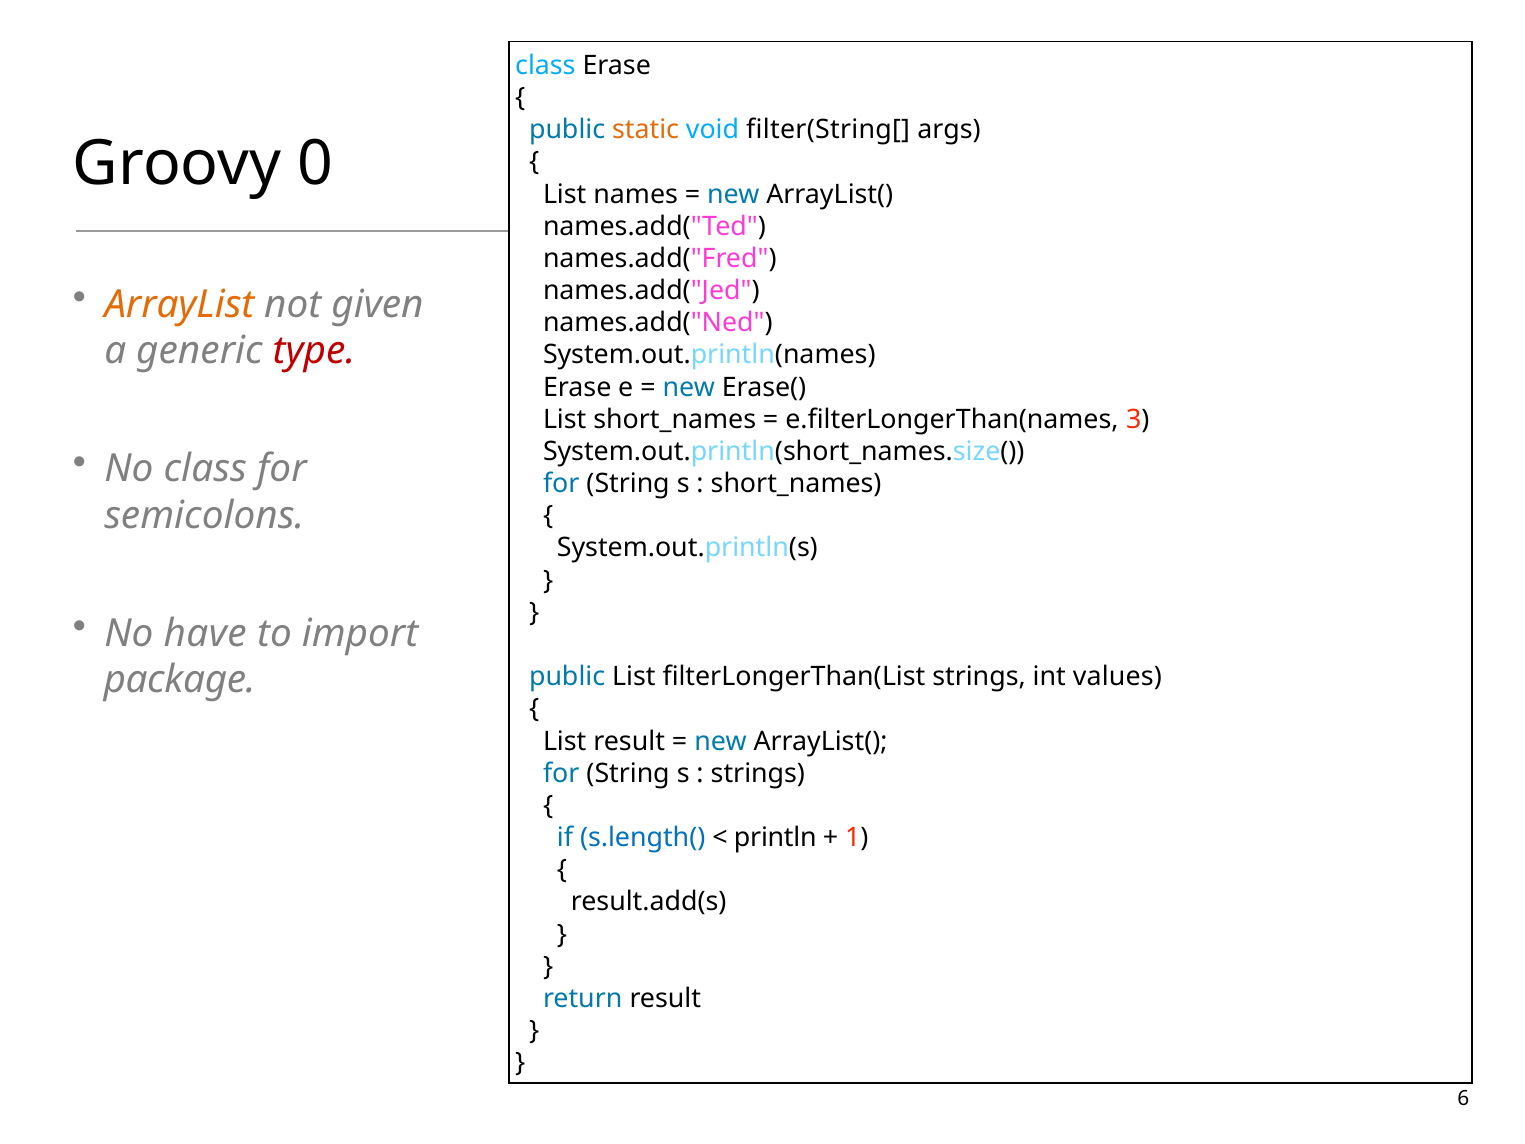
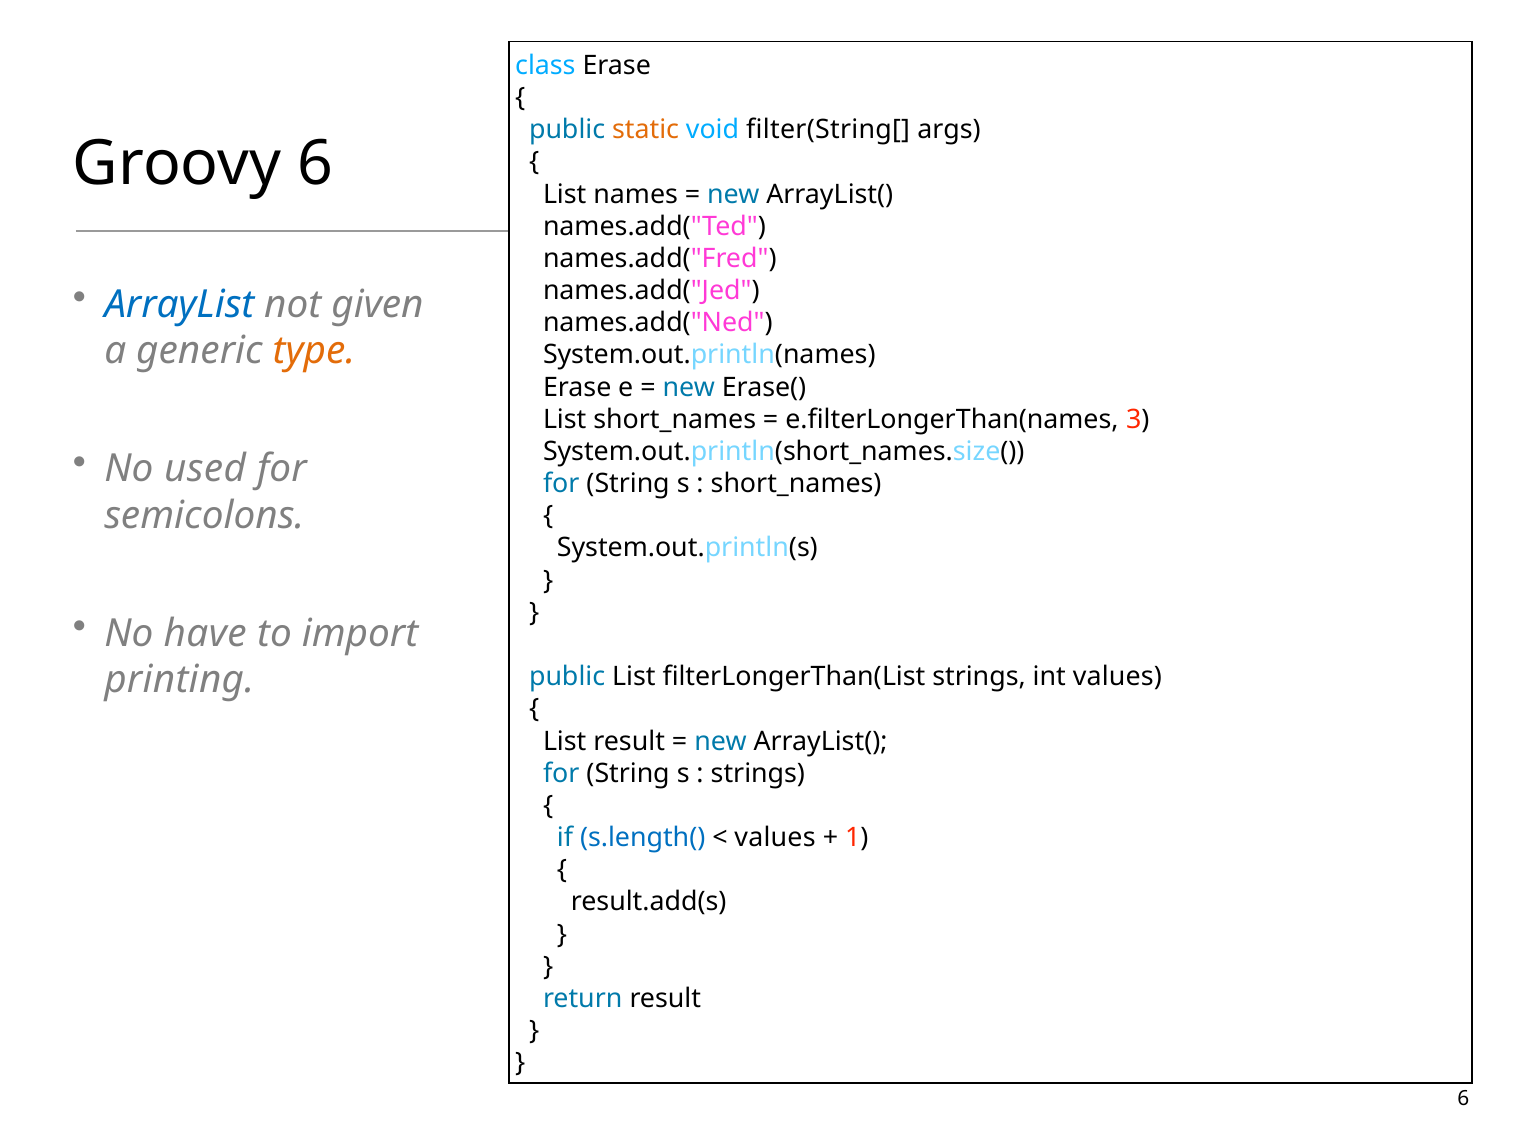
Groovy 0: 0 -> 6
ArrayList colour: orange -> blue
type colour: red -> orange
No class: class -> used
package: package -> printing
println at (775, 838): println -> values
